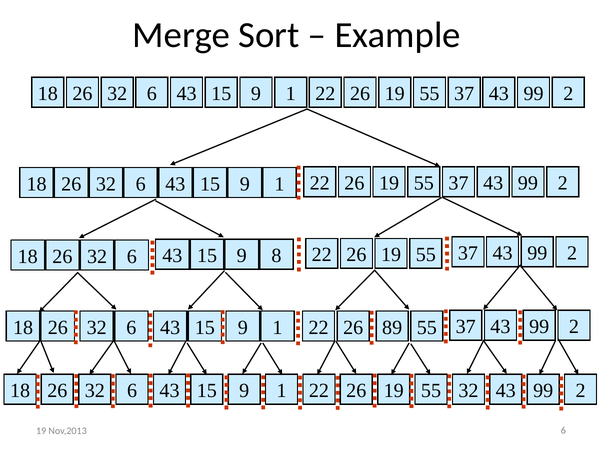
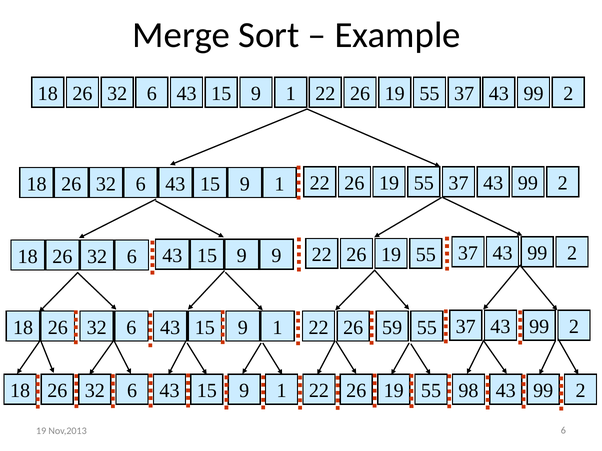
9 8: 8 -> 9
89: 89 -> 59
55 32: 32 -> 98
